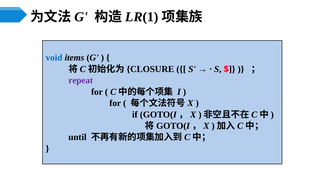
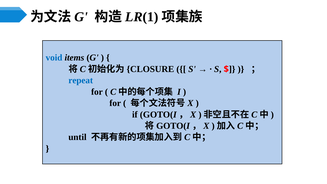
repeat colour: purple -> blue
